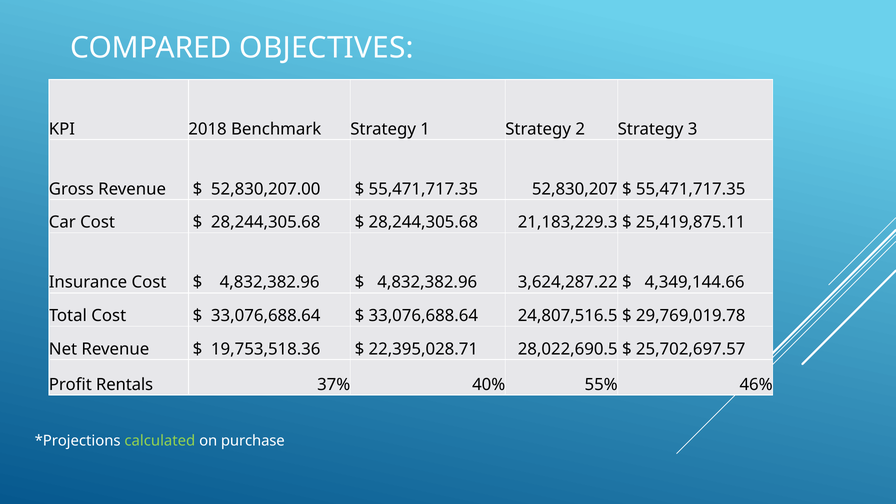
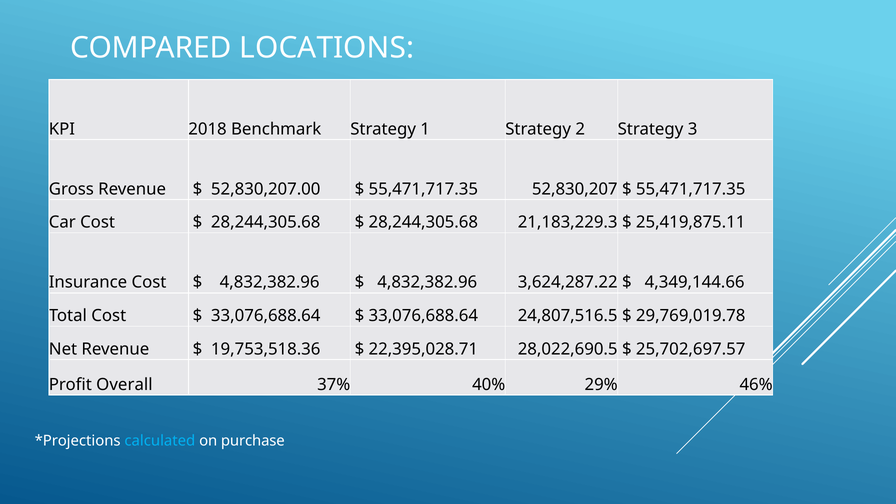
OBJECTIVES: OBJECTIVES -> LOCATIONS
Rentals: Rentals -> Overall
55%: 55% -> 29%
calculated colour: light green -> light blue
